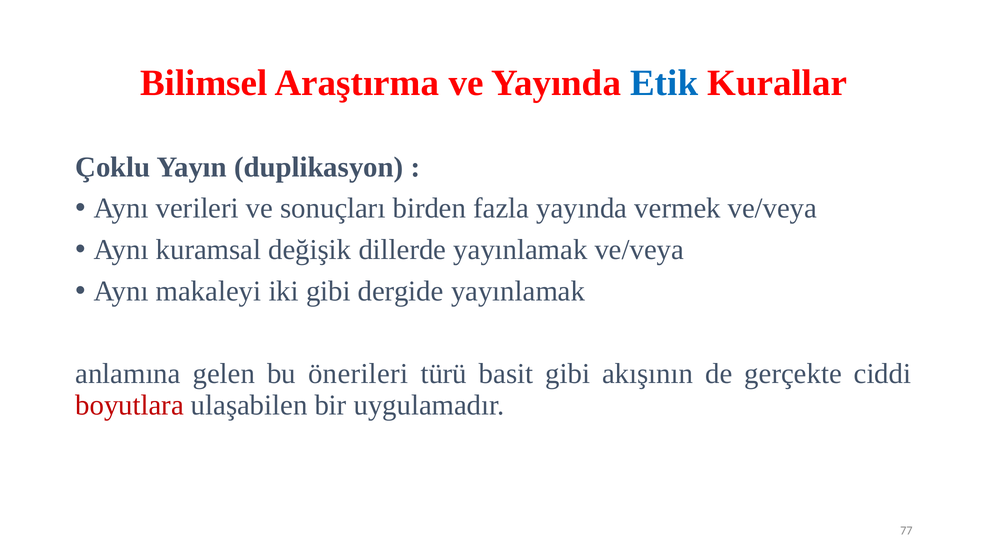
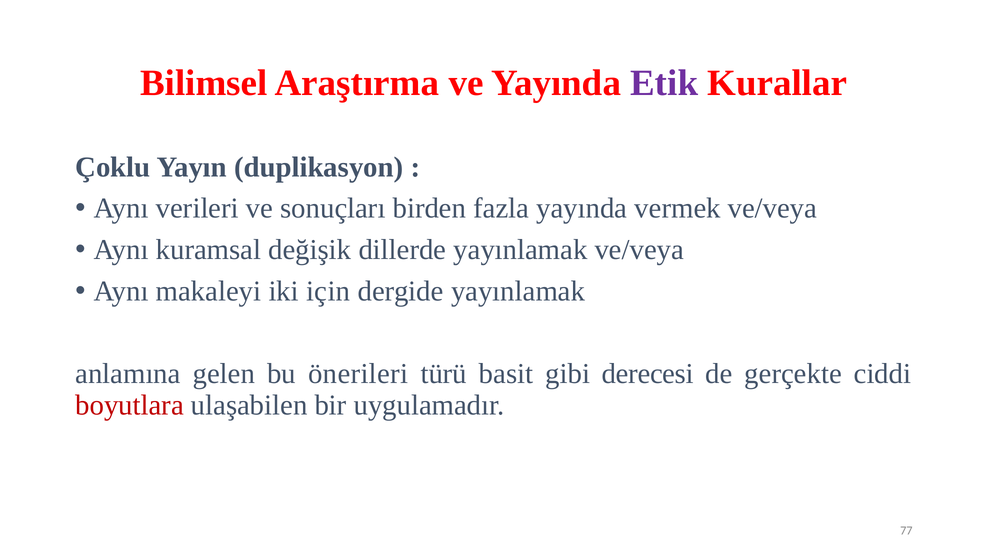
Etik colour: blue -> purple
iki gibi: gibi -> için
akışının: akışının -> derecesi
